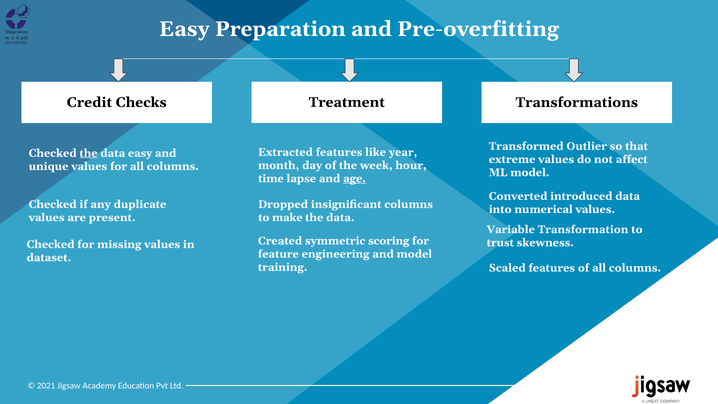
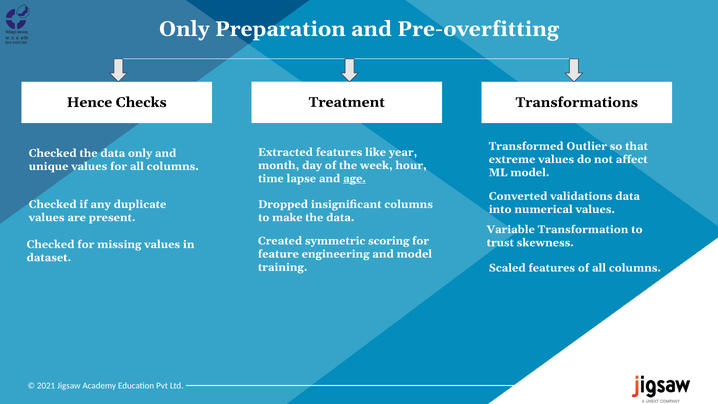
Easy at (184, 29): Easy -> Only
Credit: Credit -> Hence
the at (88, 153) underline: present -> none
data easy: easy -> only
introduced: introduced -> validations
